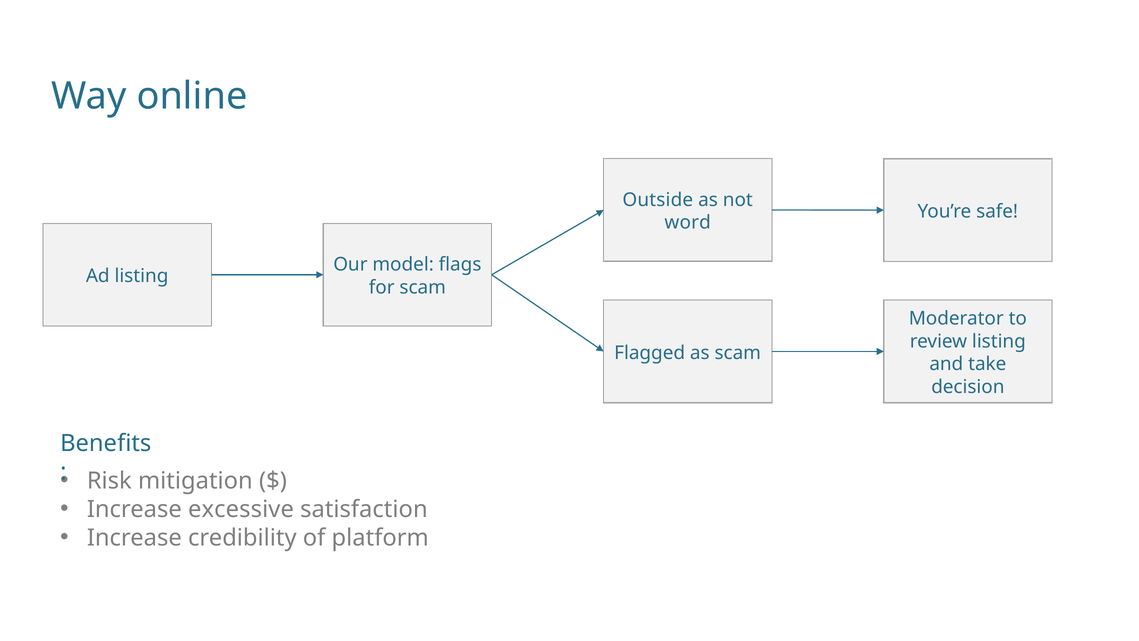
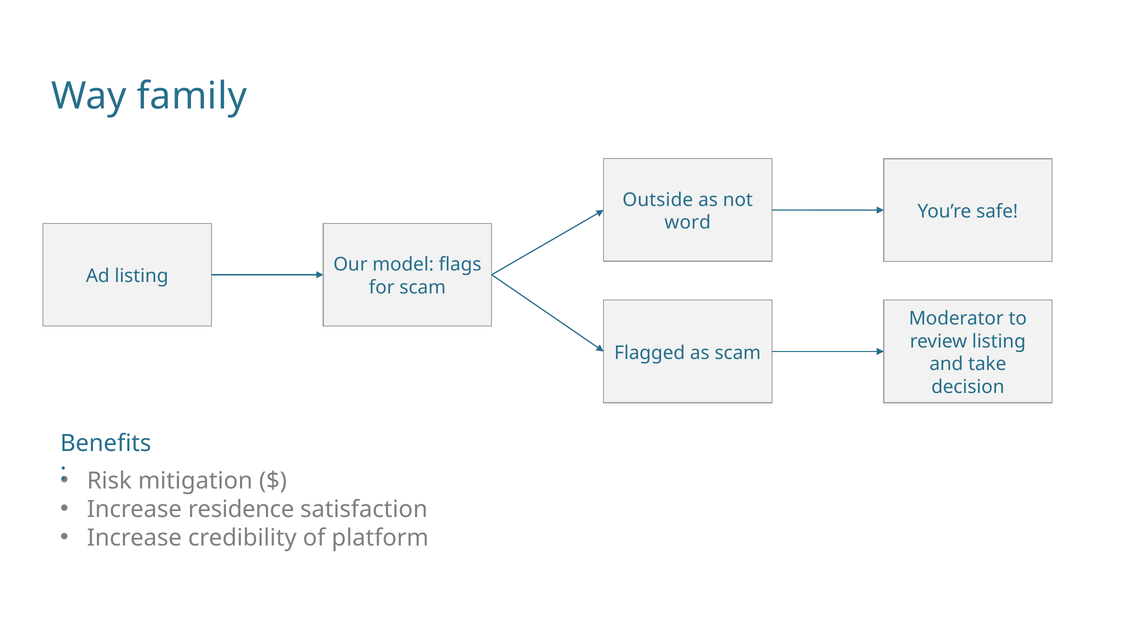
online: online -> family
excessive: excessive -> residence
